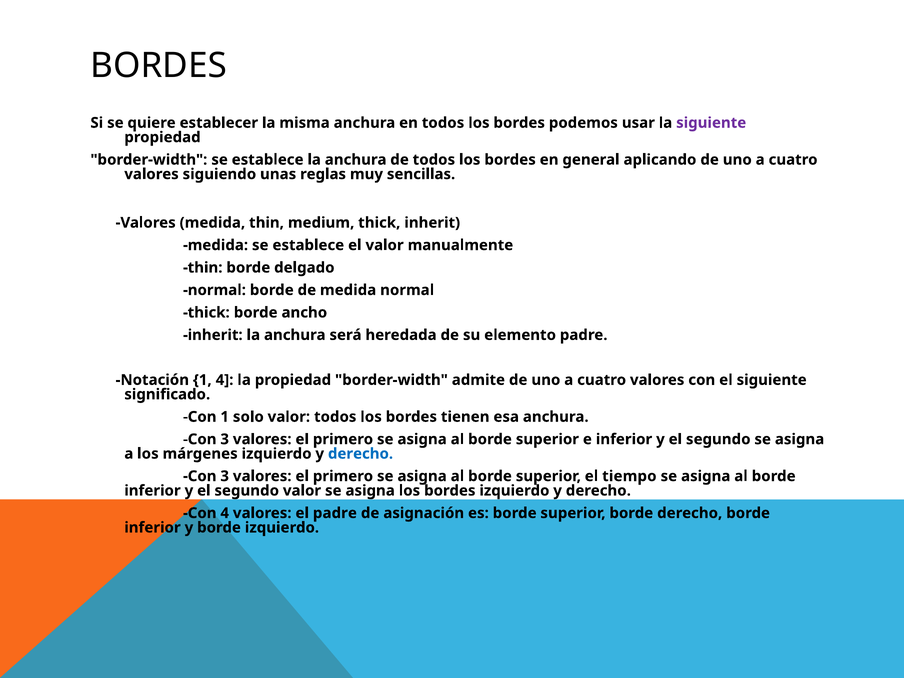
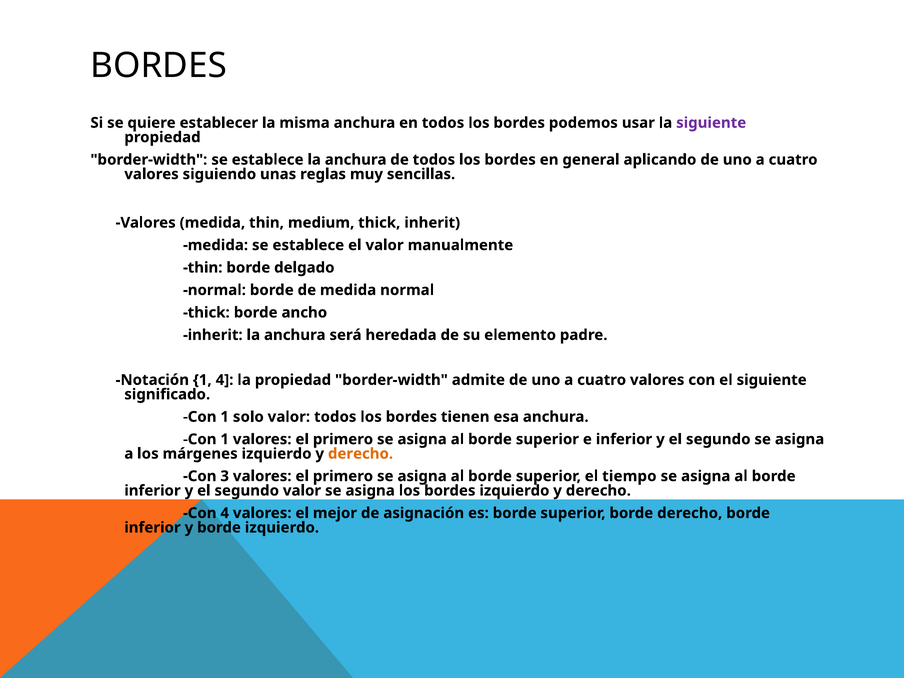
3 at (225, 439): 3 -> 1
derecho at (361, 454) colour: blue -> orange
el padre: padre -> mejor
